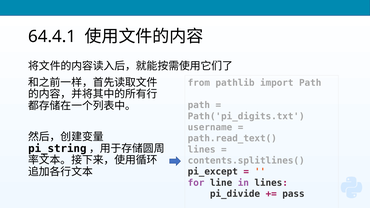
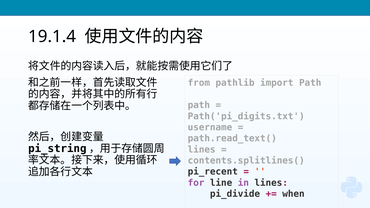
64.4.1: 64.4.1 -> 19.1.4
pi_except: pi_except -> pi_recent
pass: pass -> when
